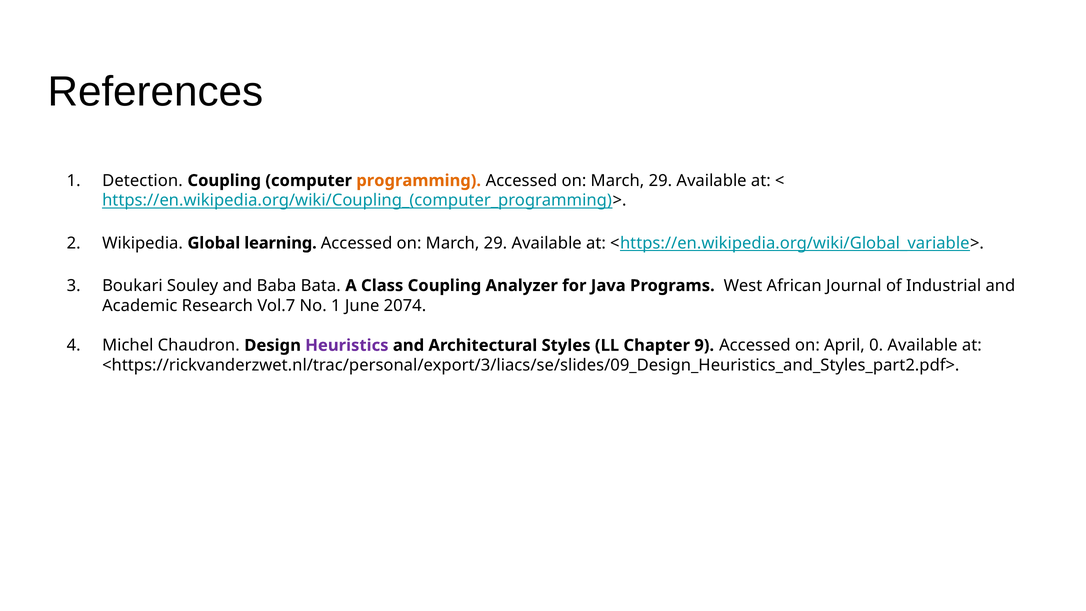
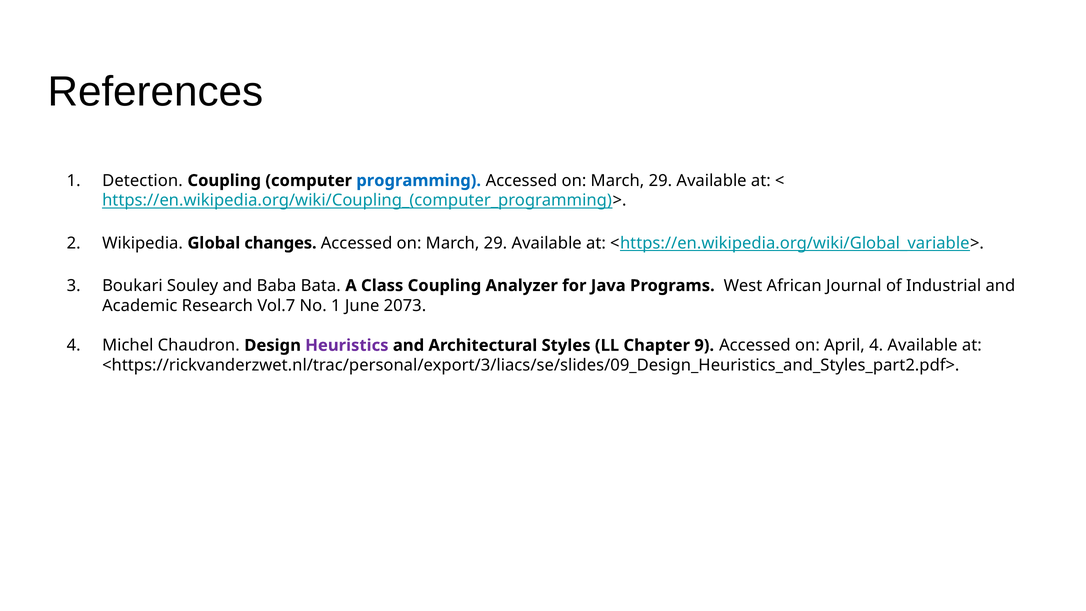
programming colour: orange -> blue
learning: learning -> changes
2074: 2074 -> 2073
April 0: 0 -> 4
